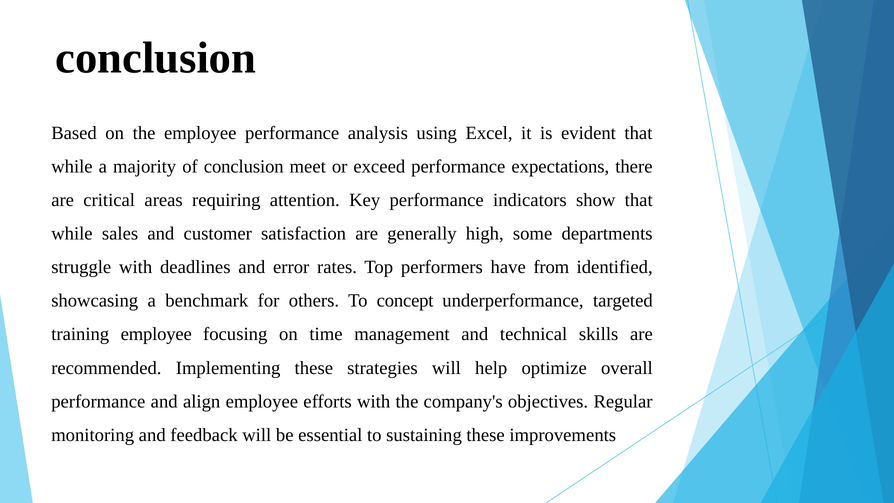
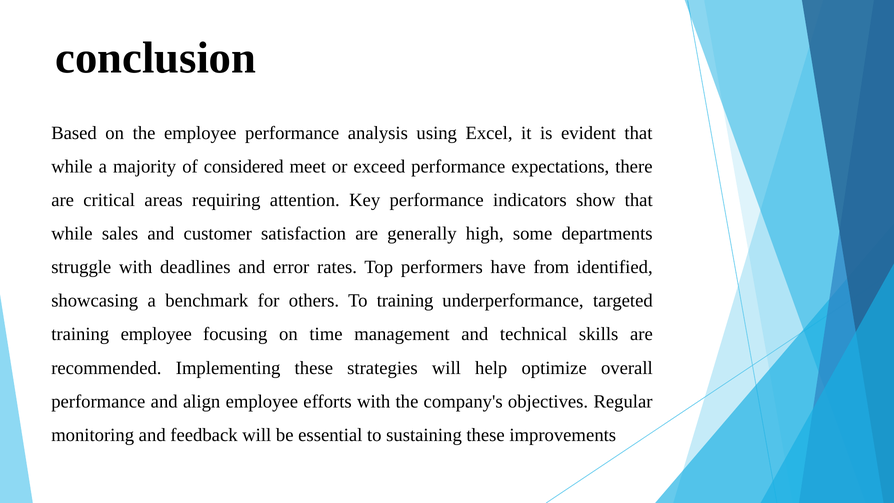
of conclusion: conclusion -> considered
To concept: concept -> training
